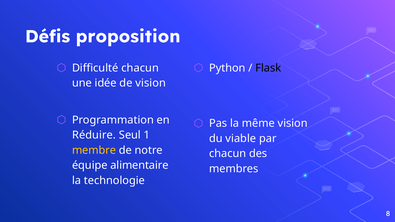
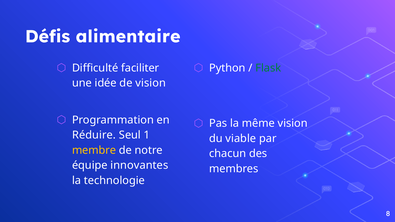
proposition: proposition -> alimentaire
Difficulté chacun: chacun -> faciliter
Flask colour: black -> green
alimentaire: alimentaire -> innovantes
